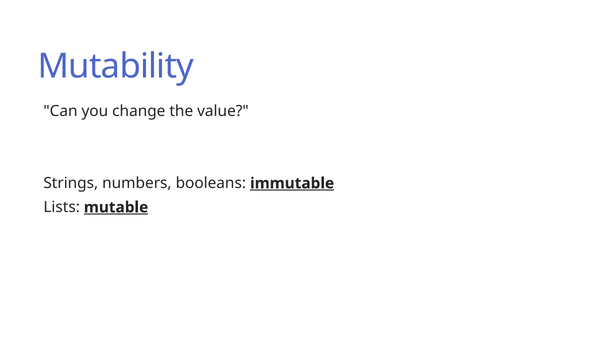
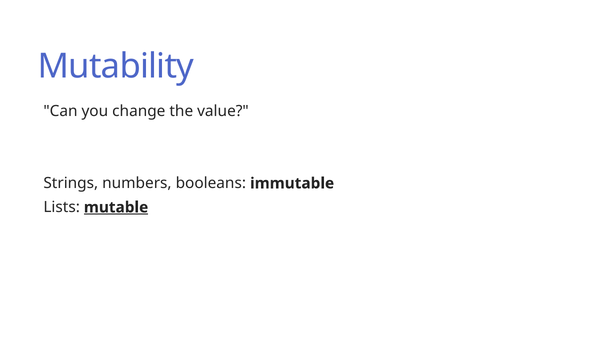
immutable underline: present -> none
